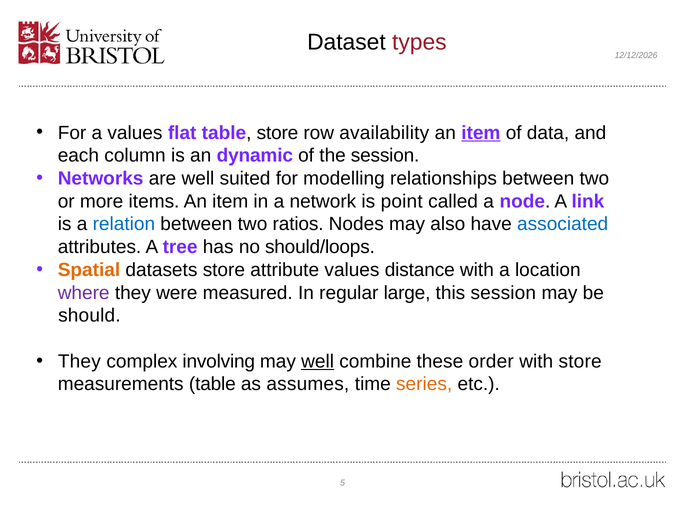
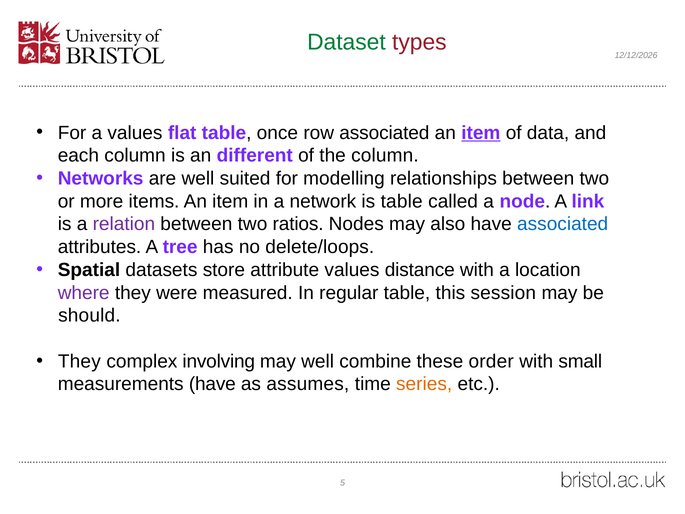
Dataset colour: black -> green
table store: store -> once
row availability: availability -> associated
dynamic: dynamic -> different
the session: session -> column
is point: point -> table
relation colour: blue -> purple
should/loops: should/loops -> delete/loops
Spatial colour: orange -> black
regular large: large -> table
well at (318, 361) underline: present -> none
with store: store -> small
measurements table: table -> have
